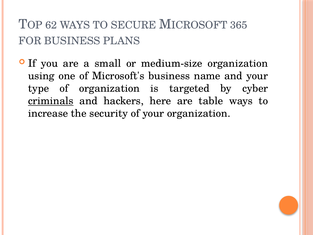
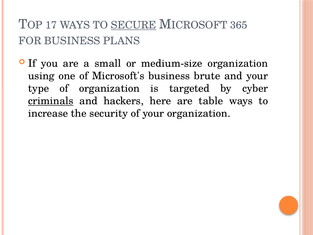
62: 62 -> 17
SECURE underline: none -> present
name: name -> brute
